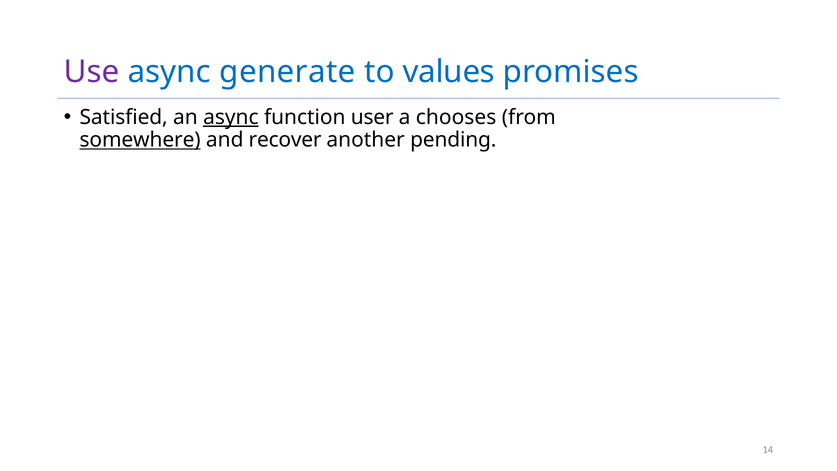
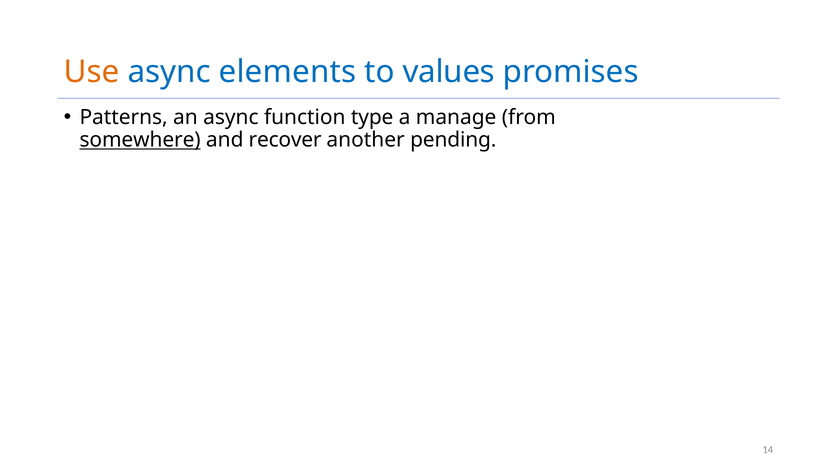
Use colour: purple -> orange
generate: generate -> elements
Satisfied: Satisfied -> Patterns
async at (231, 117) underline: present -> none
user: user -> type
chooses: chooses -> manage
